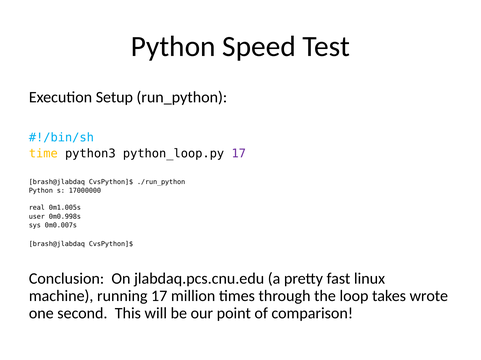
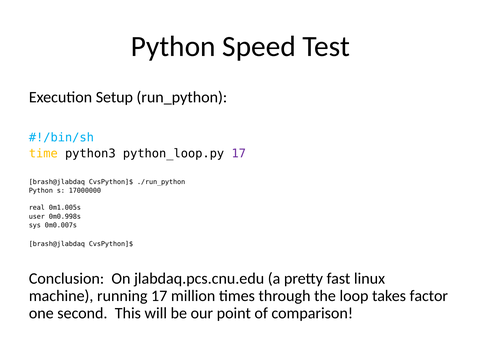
wrote: wrote -> factor
